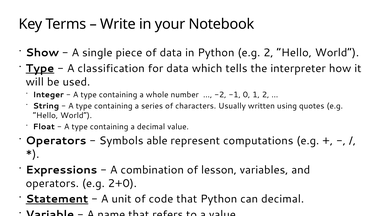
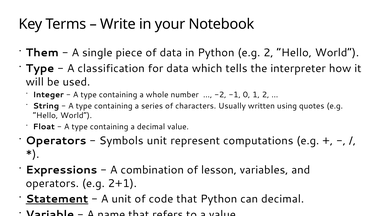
Show: Show -> Them
Type at (40, 69) underline: present -> none
Symbols able: able -> unit
2+0: 2+0 -> 2+1
